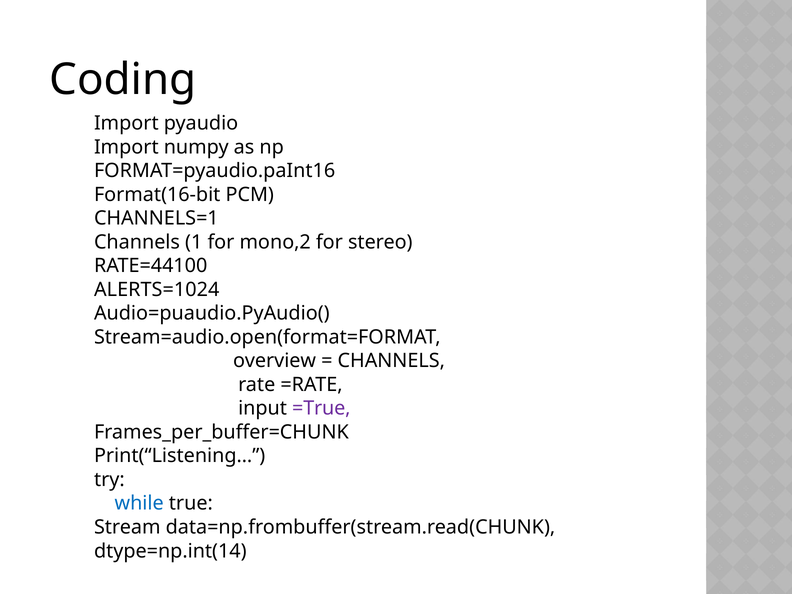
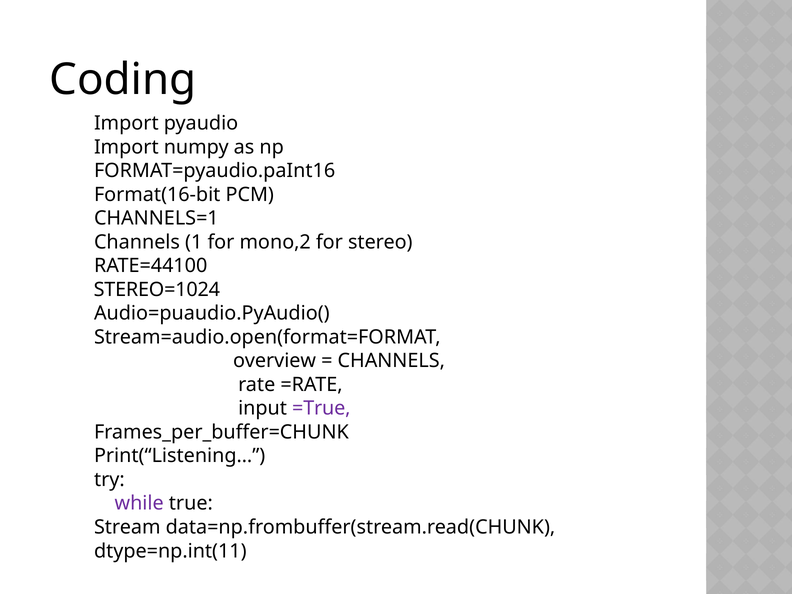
ALERTS=1024: ALERTS=1024 -> STEREO=1024
while colour: blue -> purple
dtype=np.int(14: dtype=np.int(14 -> dtype=np.int(11
